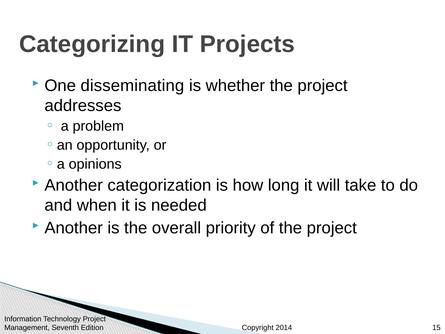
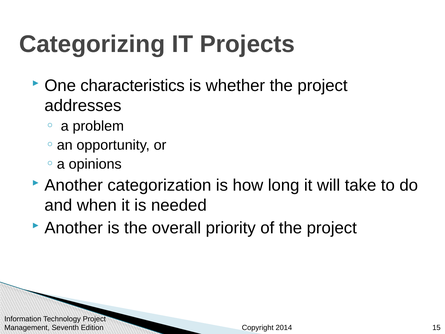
disseminating: disseminating -> characteristics
